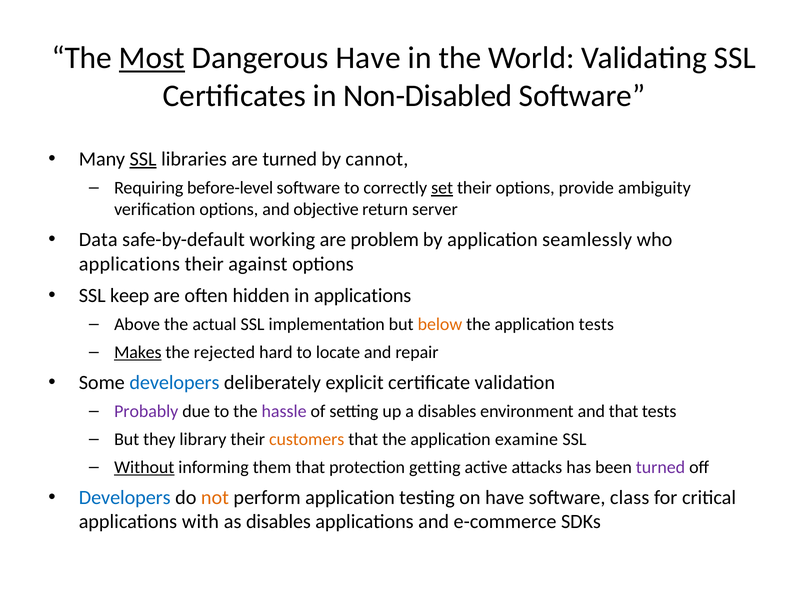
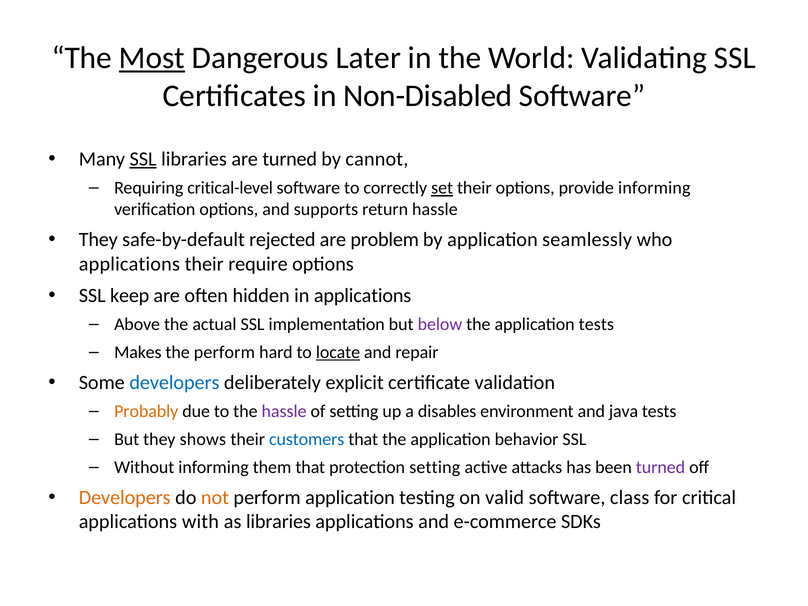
Dangerous Have: Have -> Later
before-level: before-level -> critical-level
provide ambiguity: ambiguity -> informing
objective: objective -> supports
return server: server -> hassle
Data at (98, 240): Data -> They
working: working -> rejected
against: against -> require
below colour: orange -> purple
Makes underline: present -> none
the rejected: rejected -> perform
locate underline: none -> present
Probably colour: purple -> orange
and that: that -> java
library: library -> shows
customers colour: orange -> blue
examine: examine -> behavior
Without underline: present -> none
protection getting: getting -> setting
Developers at (125, 497) colour: blue -> orange
on have: have -> valid
as disables: disables -> libraries
